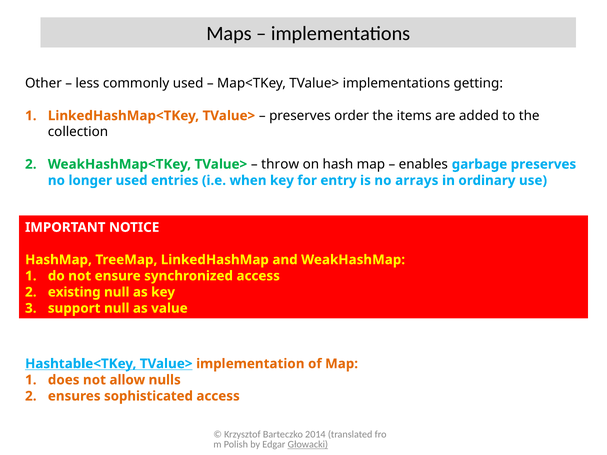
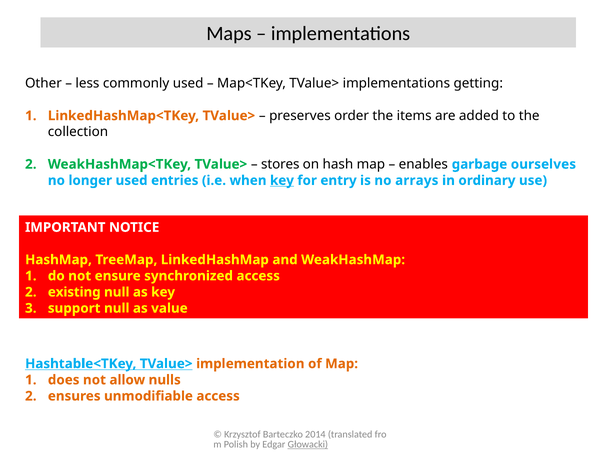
throw: throw -> stores
garbage preserves: preserves -> ourselves
key at (282, 181) underline: none -> present
sophisticated: sophisticated -> unmodifiable
